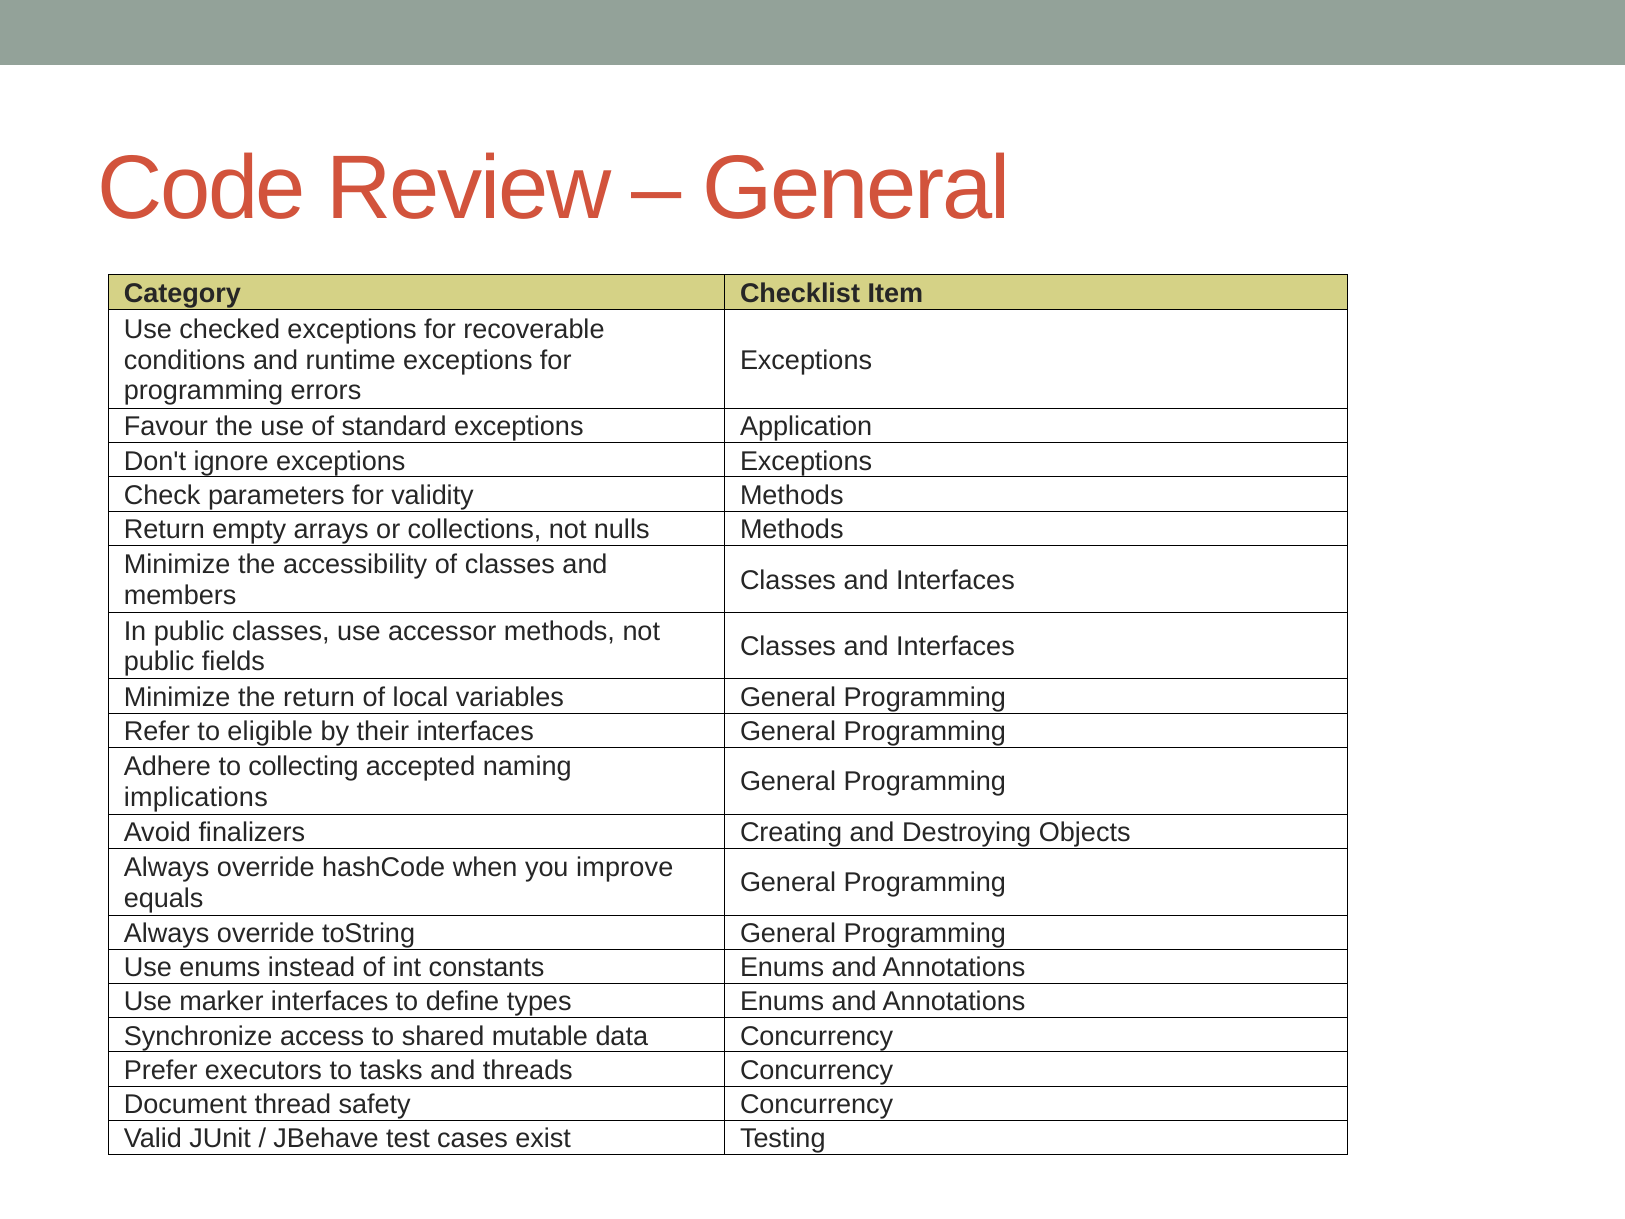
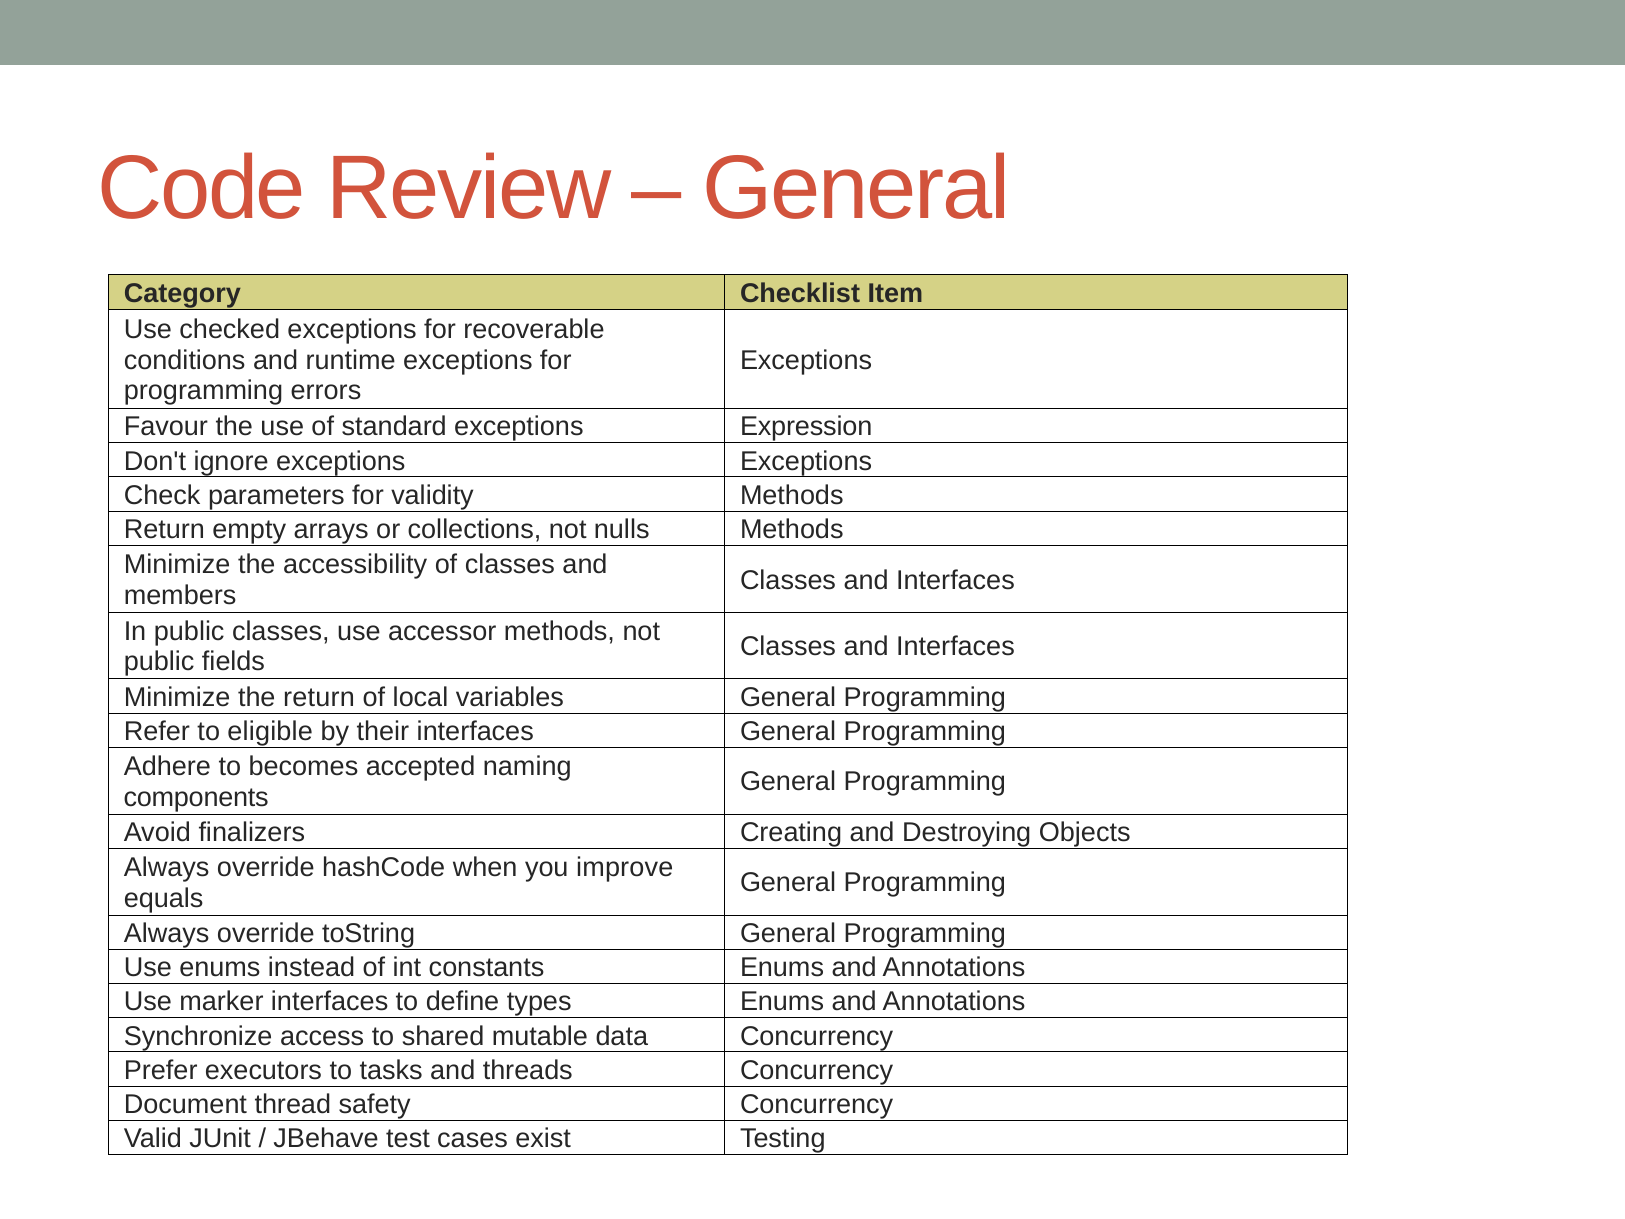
Application: Application -> Expression
collecting: collecting -> becomes
implications: implications -> components
